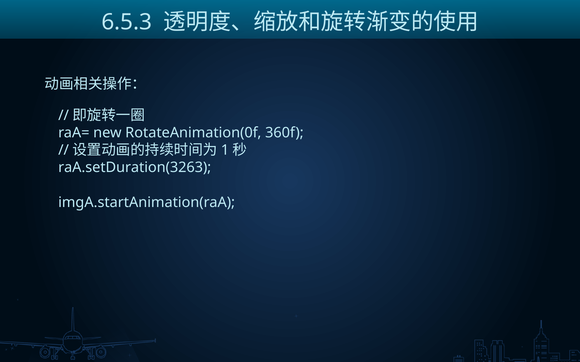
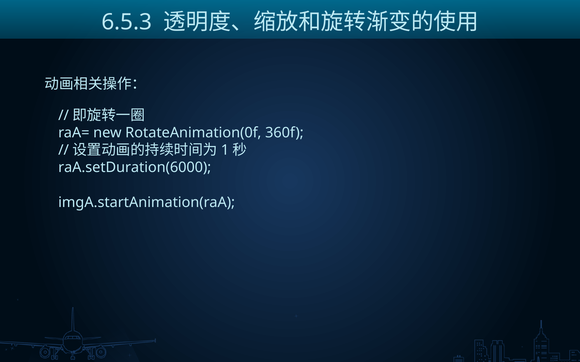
raA.setDuration(3263: raA.setDuration(3263 -> raA.setDuration(6000
